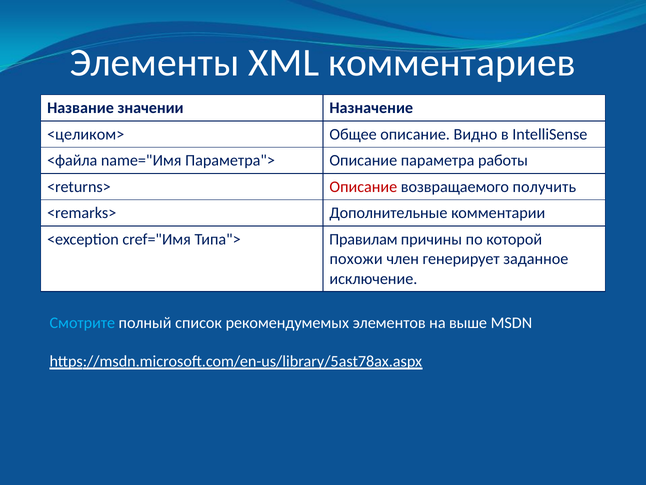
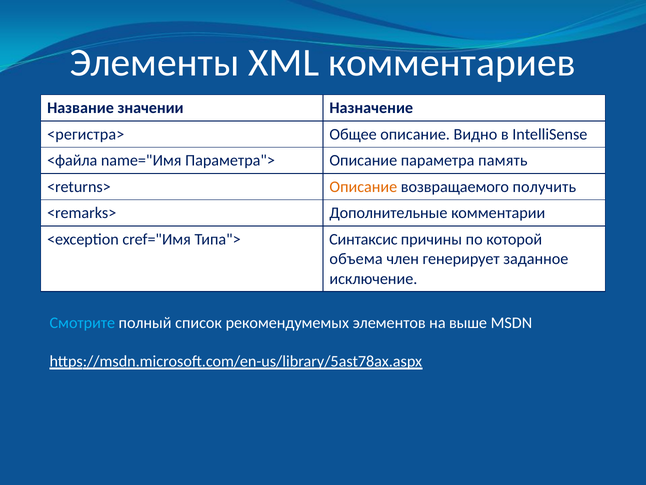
<целиком>: <целиком> -> <регистра>
работы: работы -> память
Описание at (363, 187) colour: red -> orange
Правилам: Правилам -> Синтаксис
похожи: похожи -> объема
